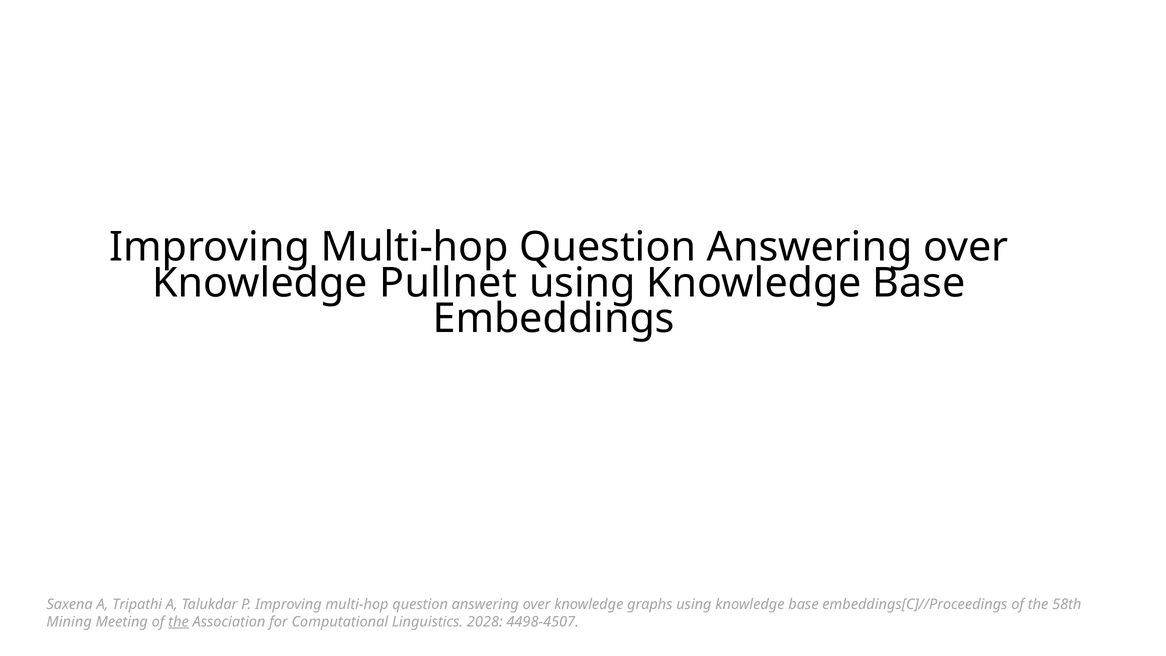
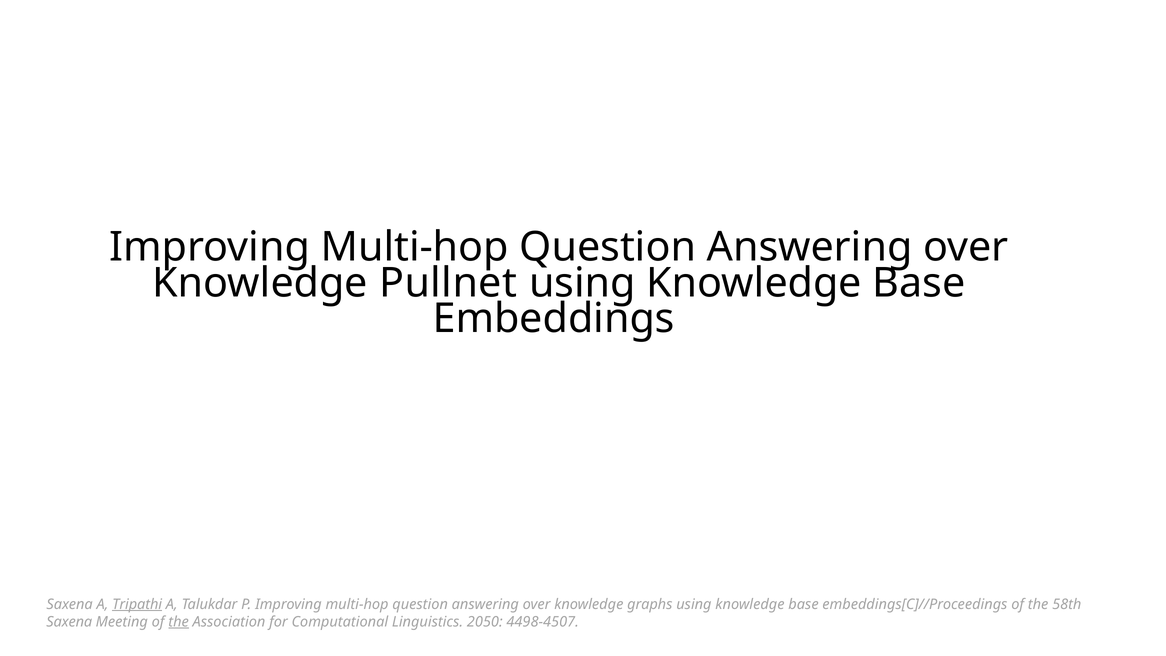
Tripathi underline: none -> present
Mining at (69, 622): Mining -> Saxena
2028: 2028 -> 2050
